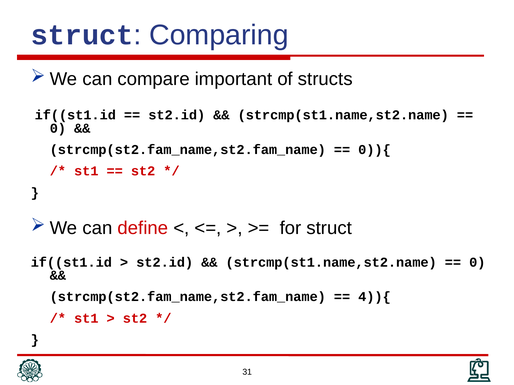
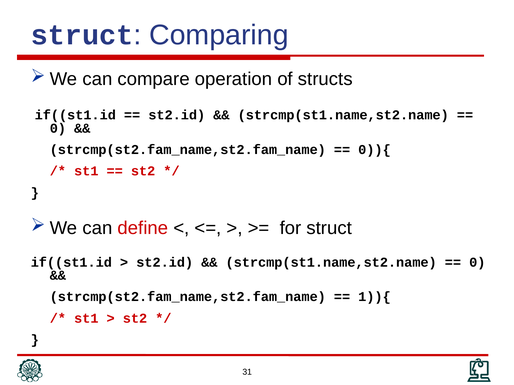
important: important -> operation
4)){: 4)){ -> 1)){
